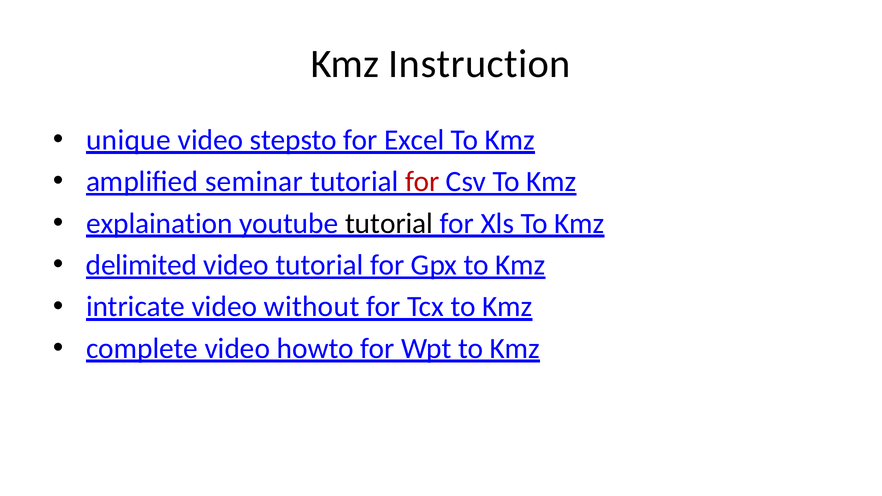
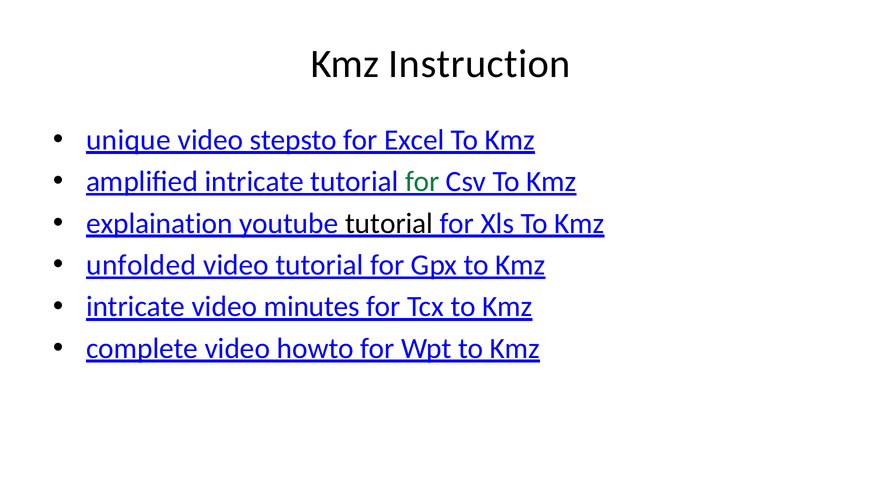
amplified seminar: seminar -> intricate
for at (422, 182) colour: red -> green
delimited: delimited -> unfolded
without: without -> minutes
